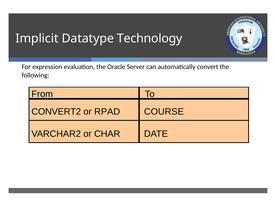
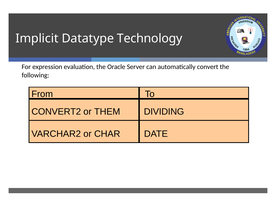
RPAD: RPAD -> THEM
COURSE: COURSE -> DIVIDING
